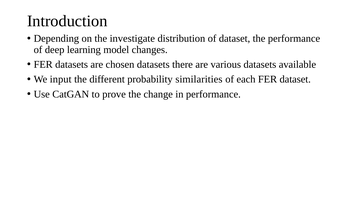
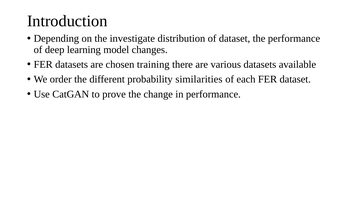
chosen datasets: datasets -> training
input: input -> order
